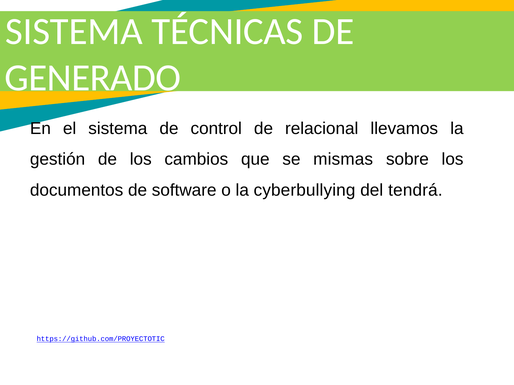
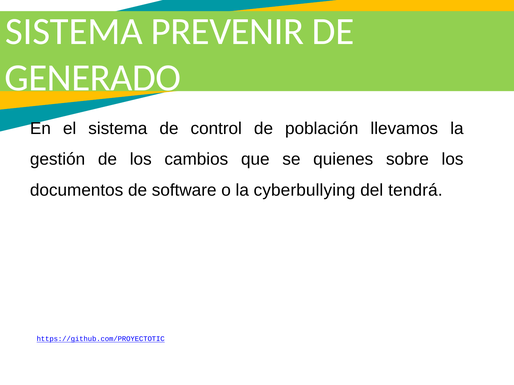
TÉCNICAS: TÉCNICAS -> PREVENIR
relacional: relacional -> población
mismas: mismas -> quienes
